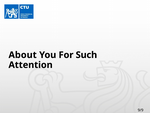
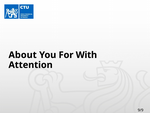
Such: Such -> With
